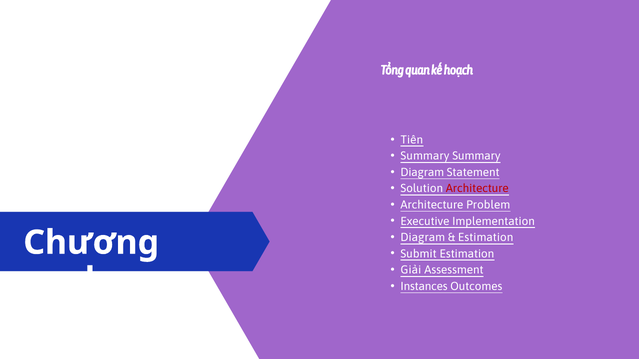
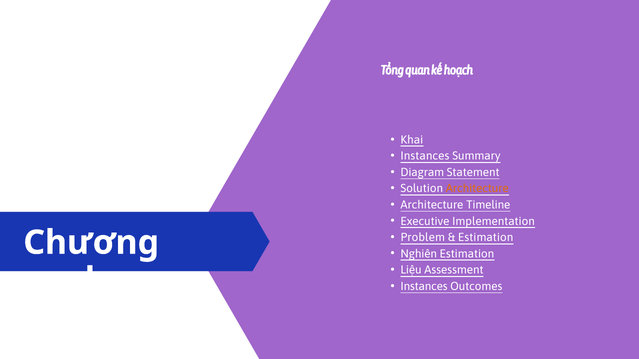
Tiên: Tiên -> Khai
Summary at (425, 156): Summary -> Instances
Architecture at (477, 189) colour: red -> orange
Problem: Problem -> Timeline
Diagram at (423, 238): Diagram -> Problem
Submit: Submit -> Nghiên
Giải: Giải -> Liệu
